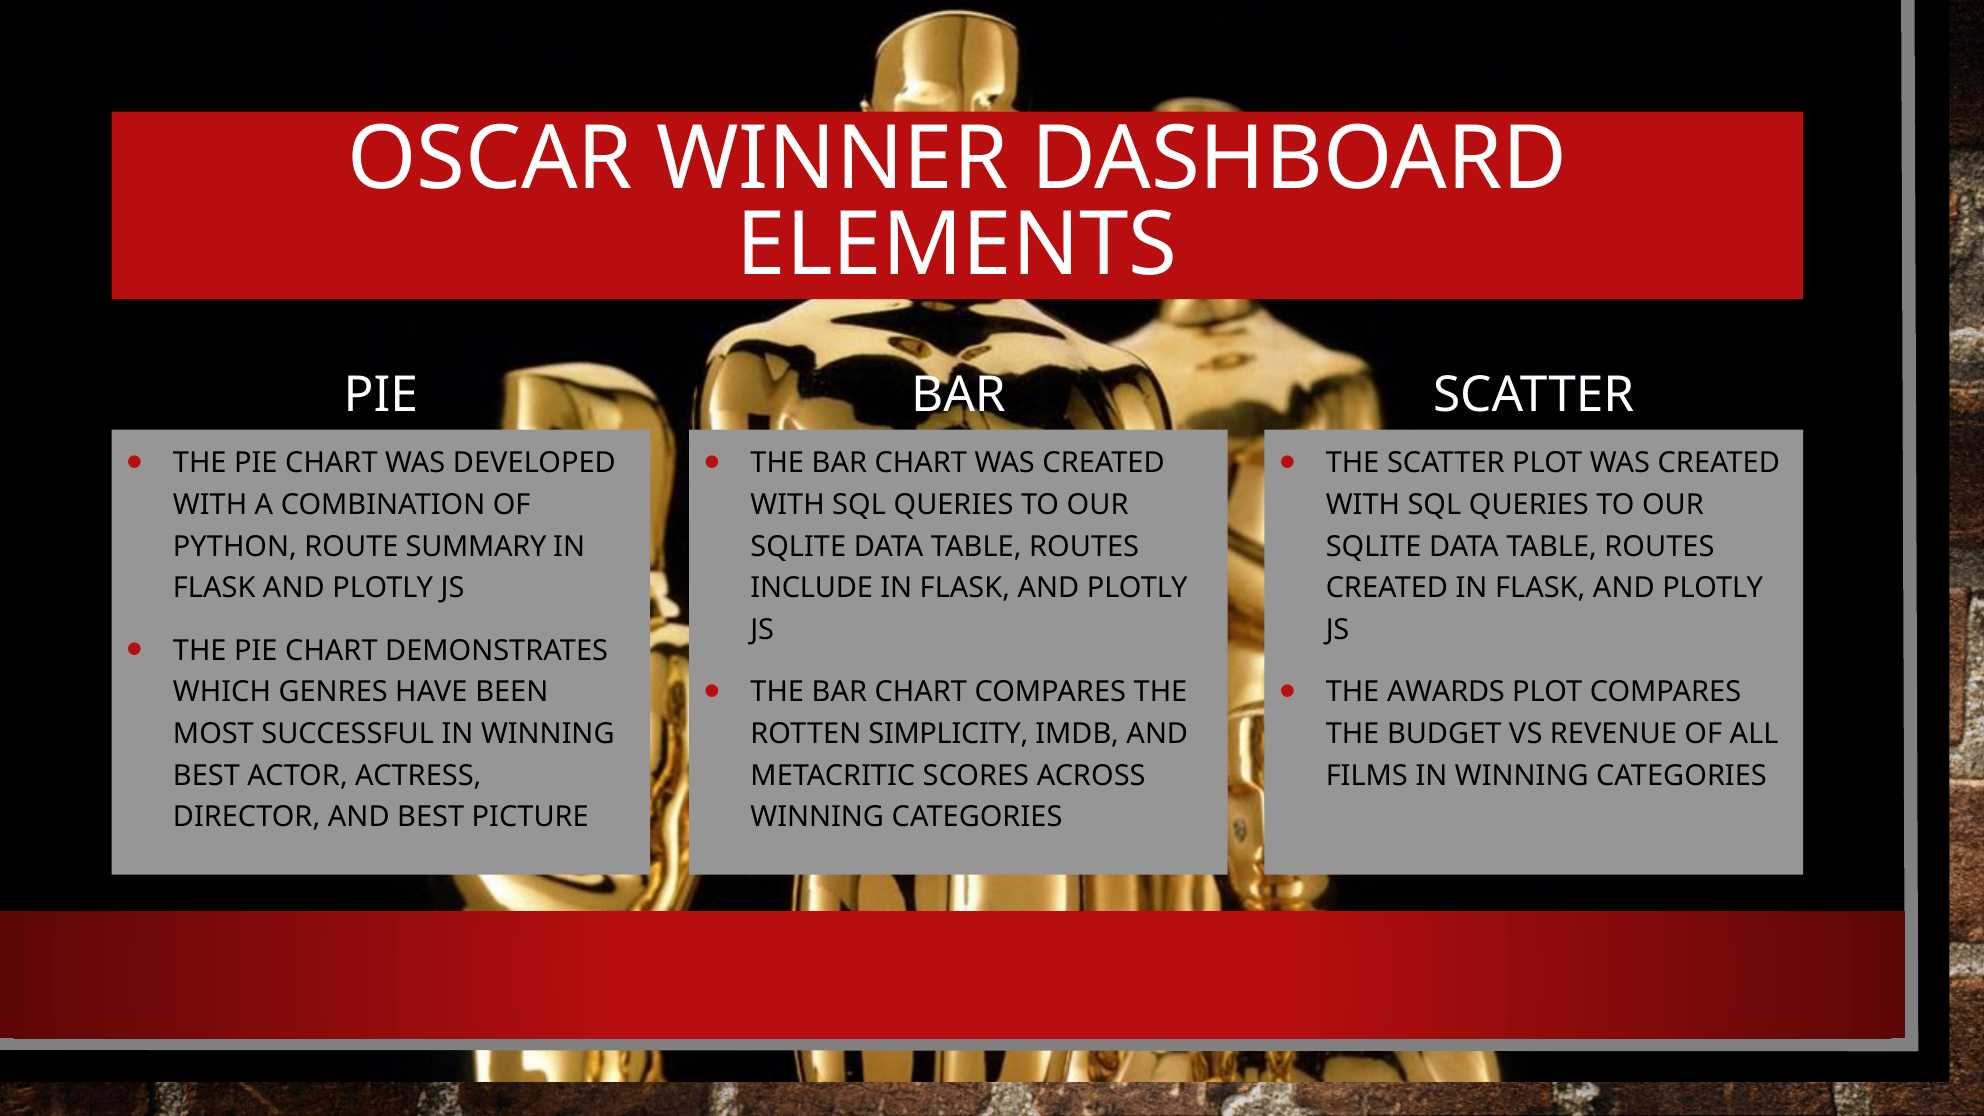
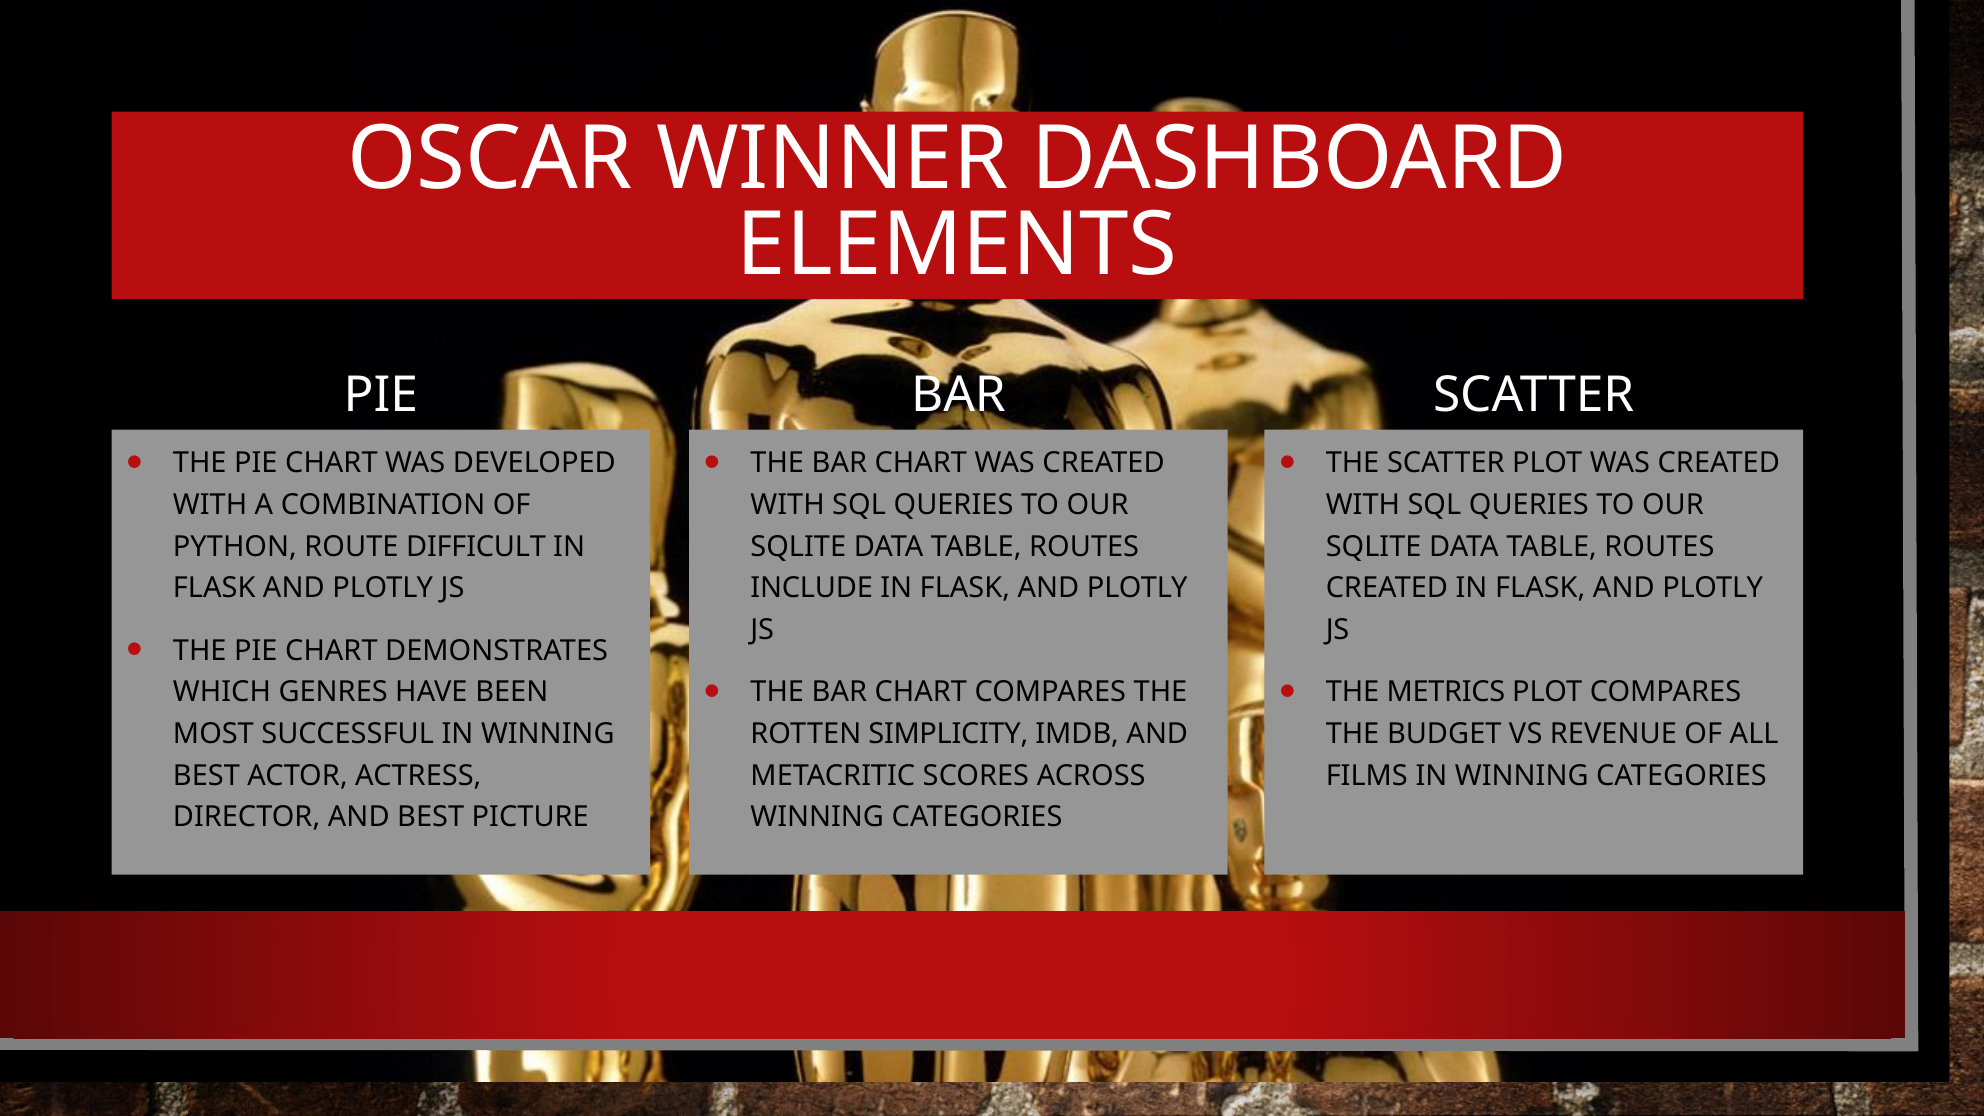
SUMMARY: SUMMARY -> DIFFICULT
AWARDS: AWARDS -> METRICS
